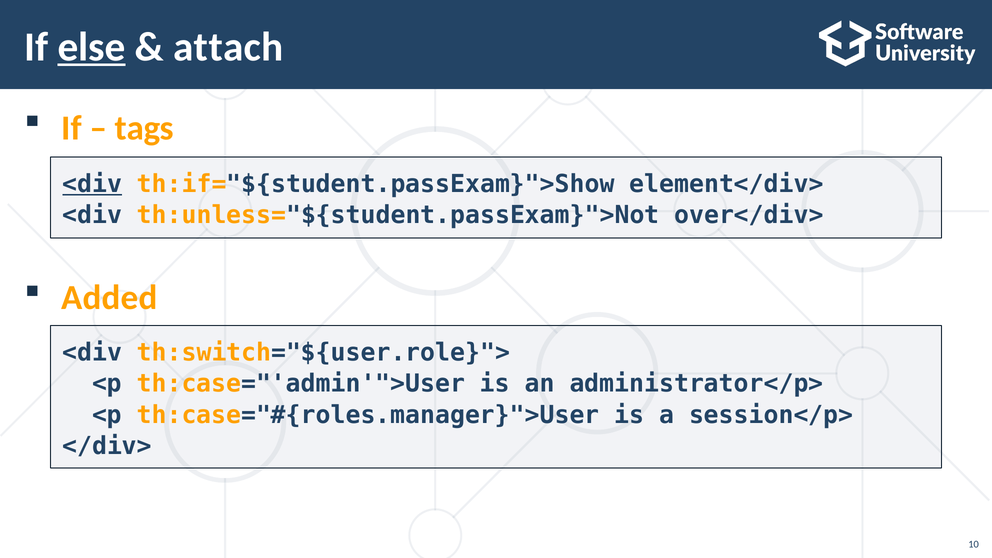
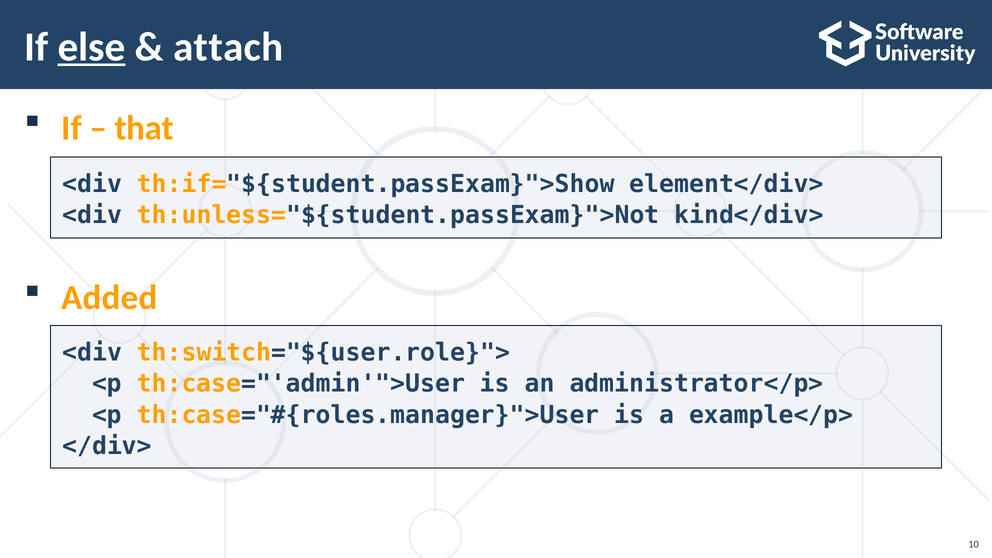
tags: tags -> that
<div at (92, 184) underline: present -> none
over</div>: over</div> -> kind</div>
session</p>: session</p> -> example</p>
